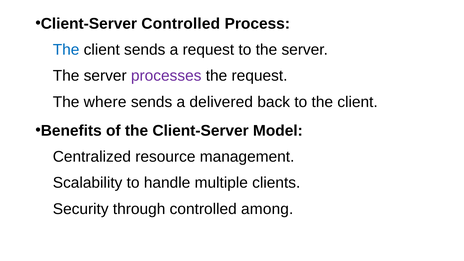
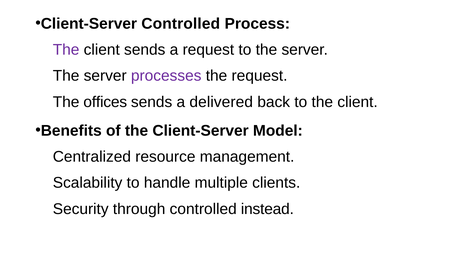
The at (66, 50) colour: blue -> purple
where: where -> offices
among: among -> instead
